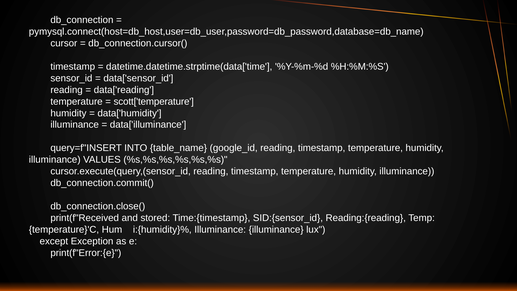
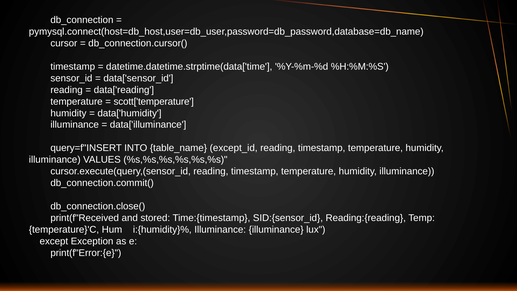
google_id: google_id -> except_id
